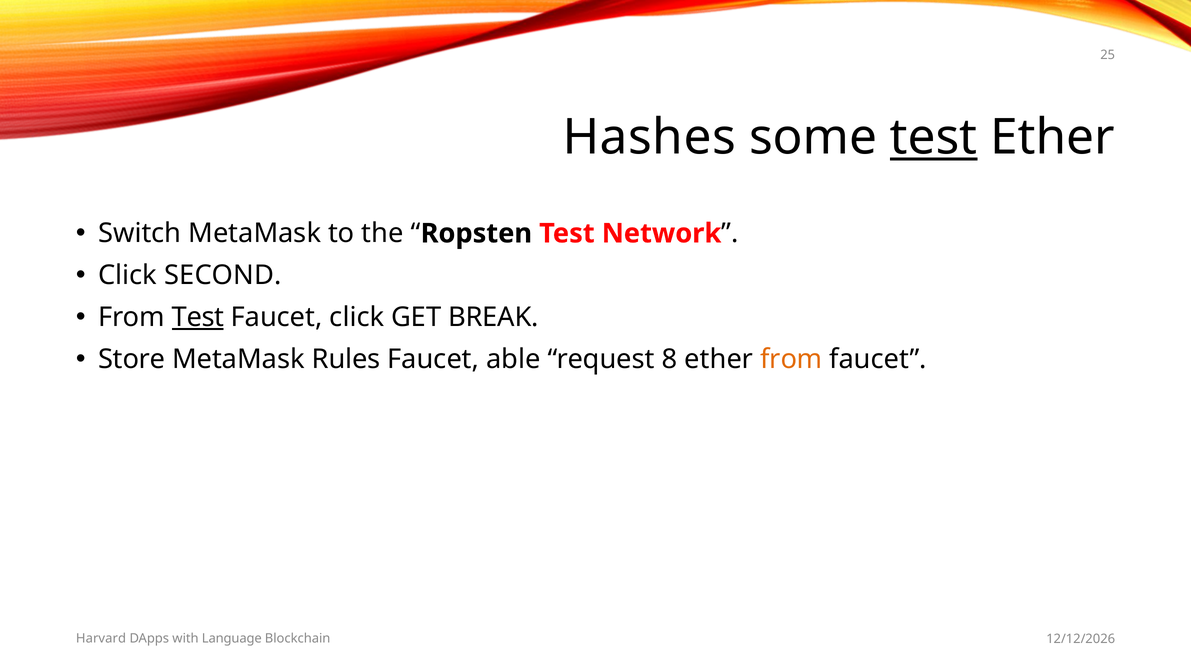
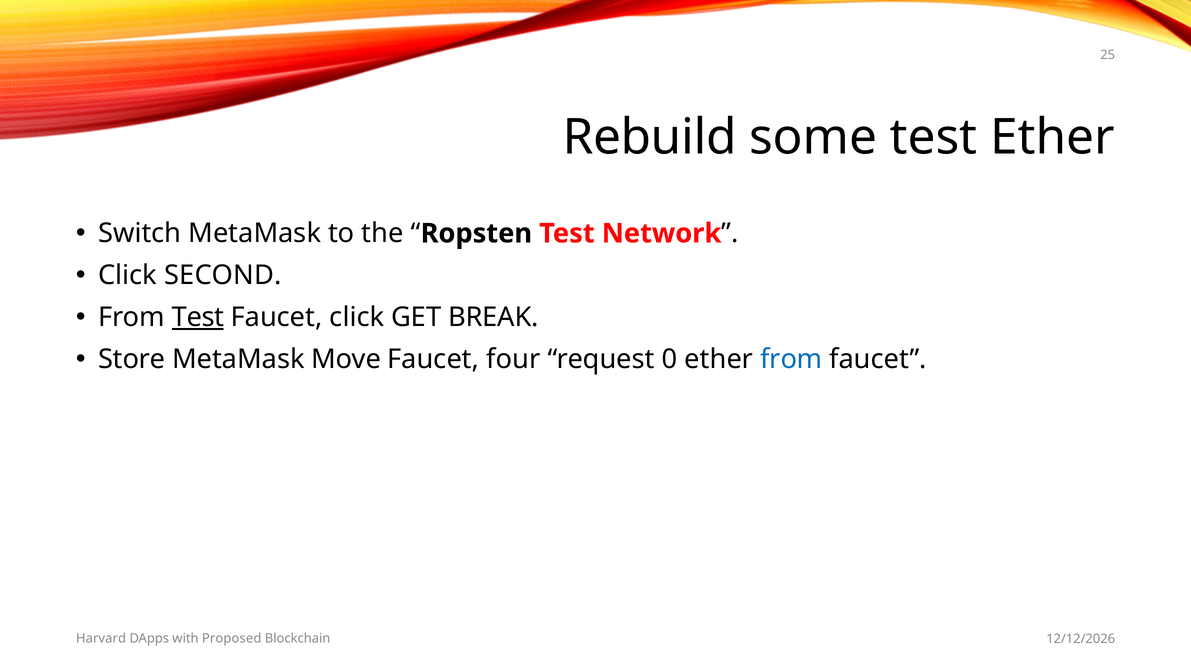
Hashes: Hashes -> Rebuild
test at (934, 137) underline: present -> none
Rules: Rules -> Move
able: able -> four
8: 8 -> 0
from at (791, 359) colour: orange -> blue
Language: Language -> Proposed
